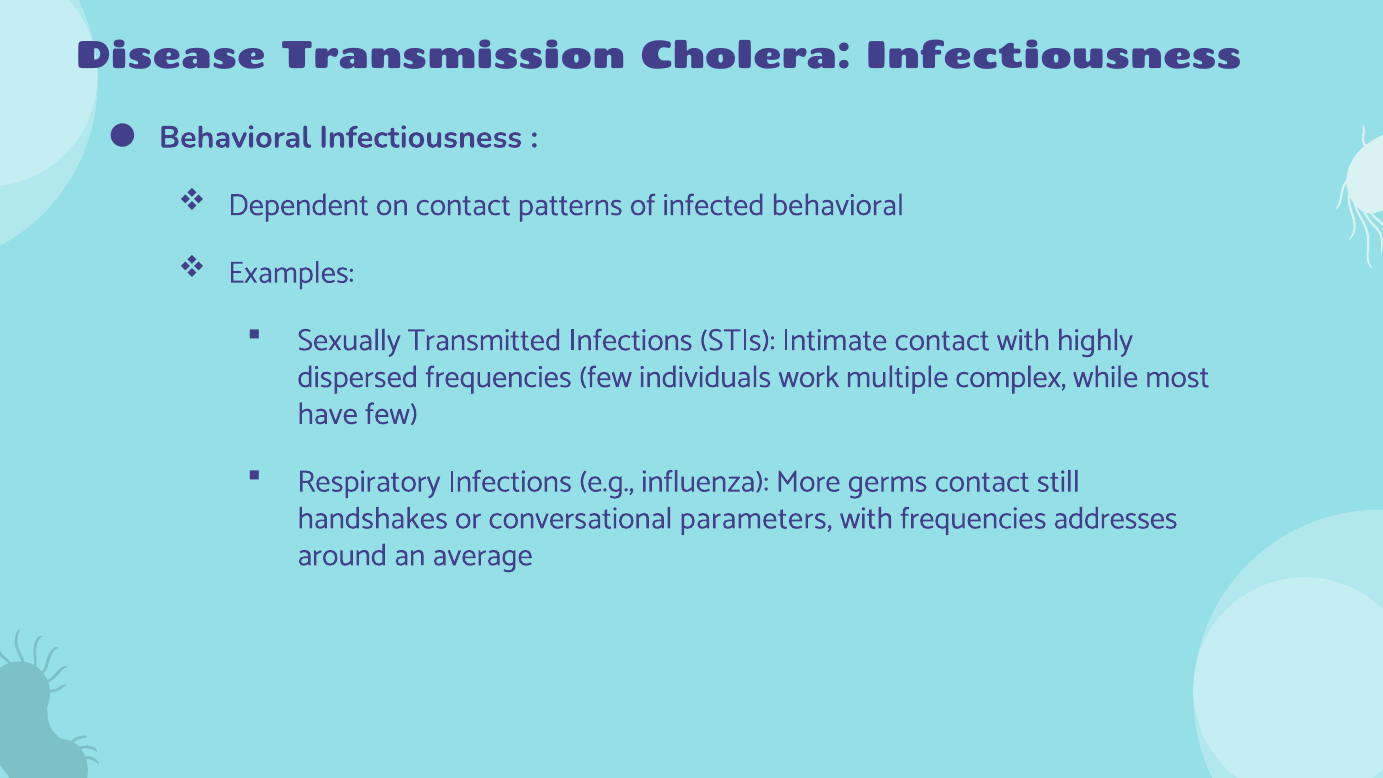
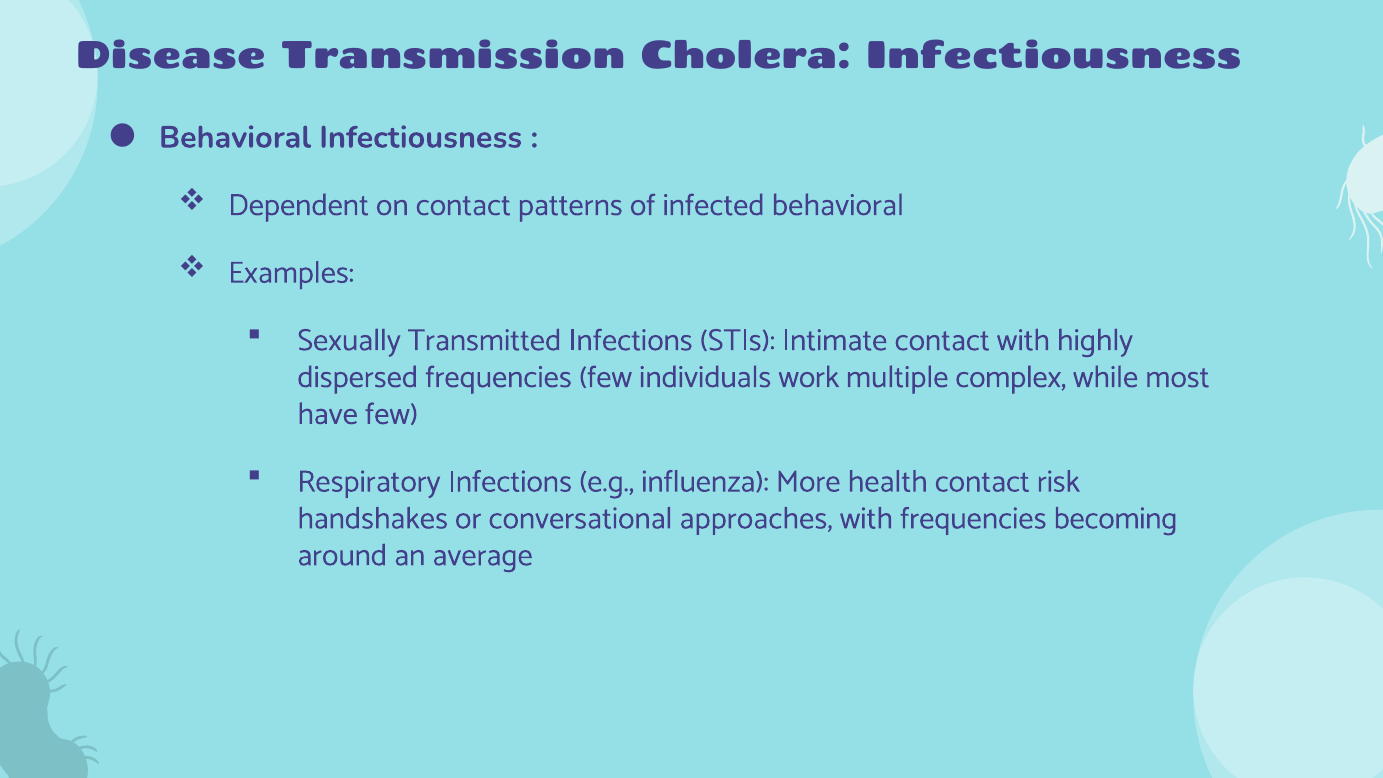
germs: germs -> health
still: still -> risk
parameters: parameters -> approaches
addresses: addresses -> becoming
